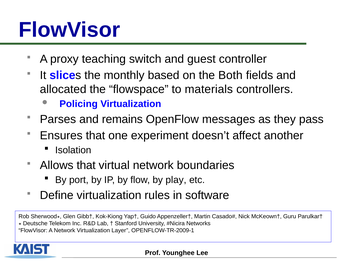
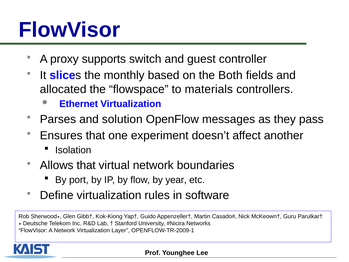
teaching: teaching -> supports
Policing: Policing -> Ethernet
remains: remains -> solution
play: play -> year
